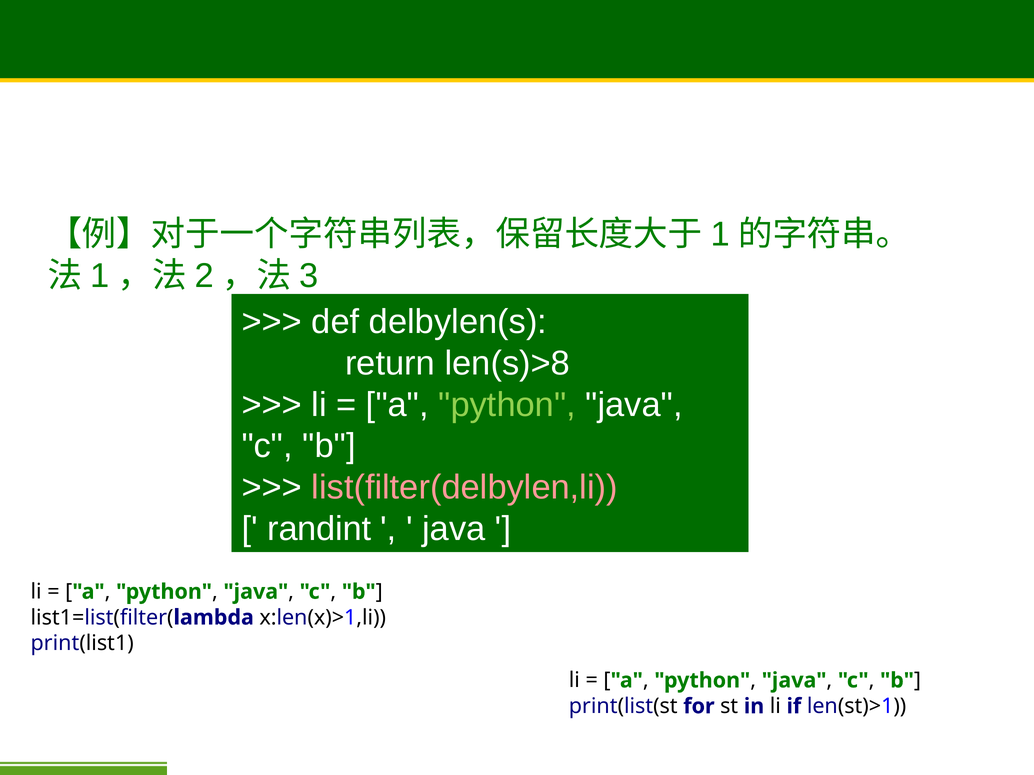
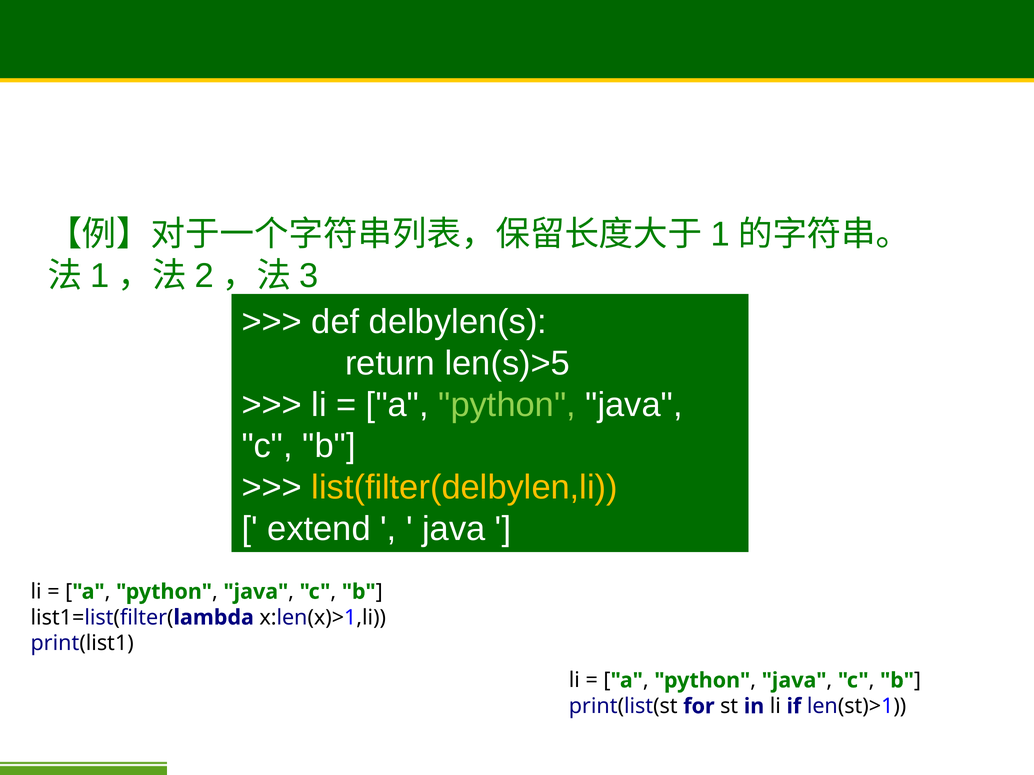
len(s)>8: len(s)>8 -> len(s)>5
list(filter(delbylen,li colour: pink -> yellow
randint: randint -> extend
